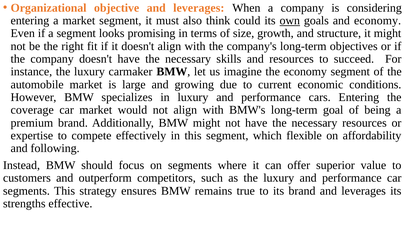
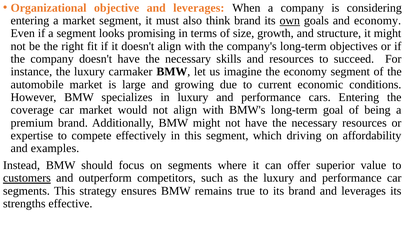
think could: could -> brand
flexible: flexible -> driving
following: following -> examples
customers underline: none -> present
